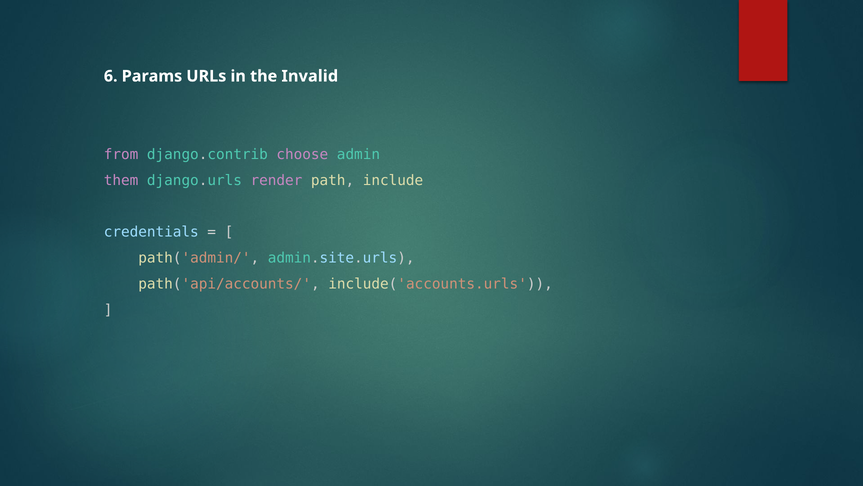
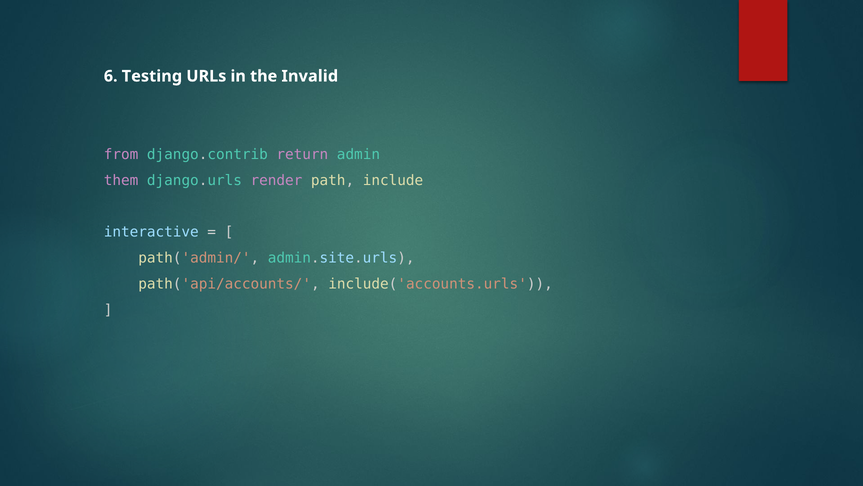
Params: Params -> Testing
choose: choose -> return
credentials: credentials -> interactive
